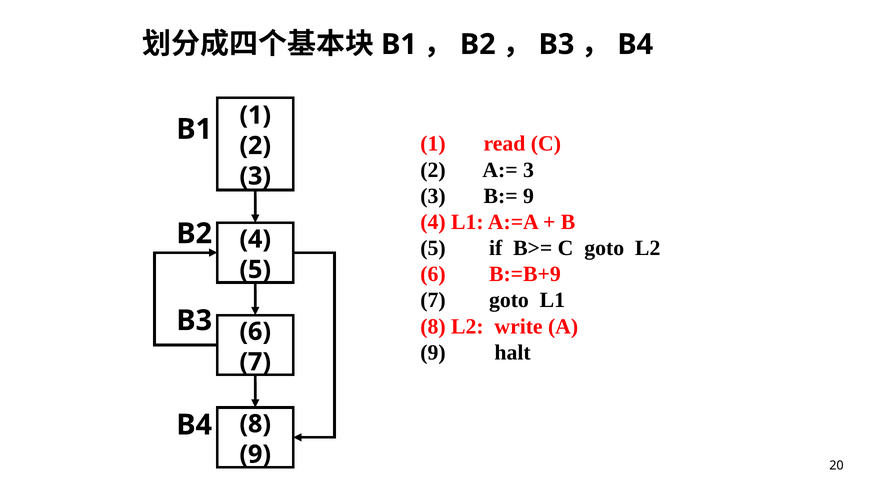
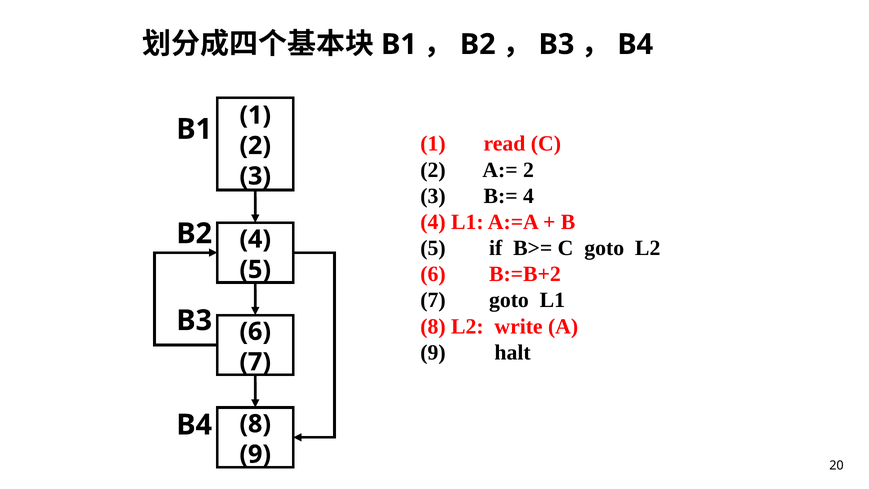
A:= 3: 3 -> 2
B:= 9: 9 -> 4
B:=B+9: B:=B+9 -> B:=B+2
